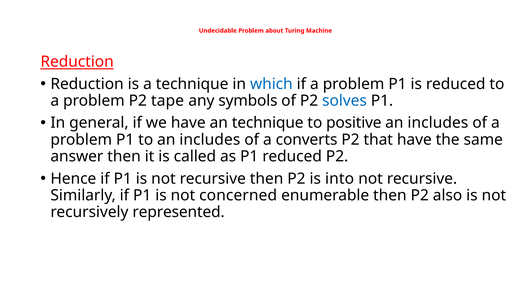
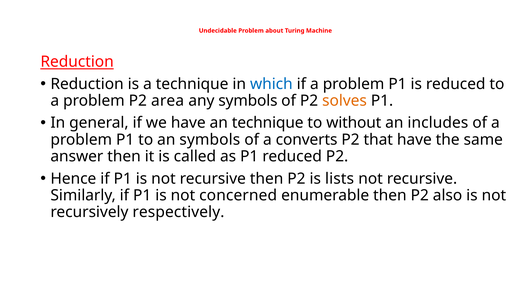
tape: tape -> area
solves colour: blue -> orange
positive: positive -> without
to an includes: includes -> symbols
into: into -> lists
represented: represented -> respectively
